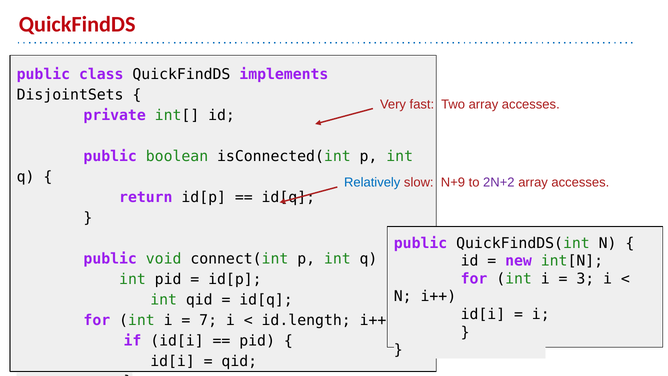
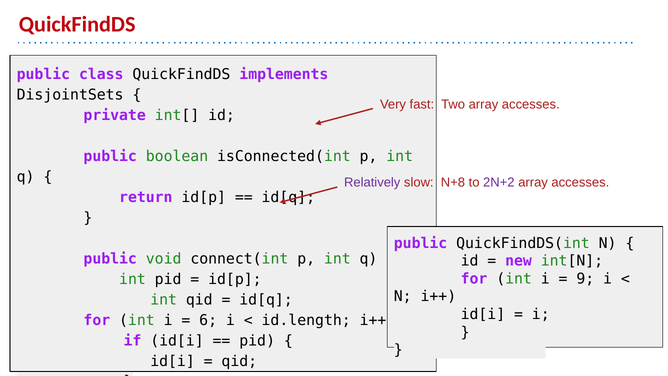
Relatively colour: blue -> purple
N+9: N+9 -> N+8
3: 3 -> 9
7: 7 -> 6
